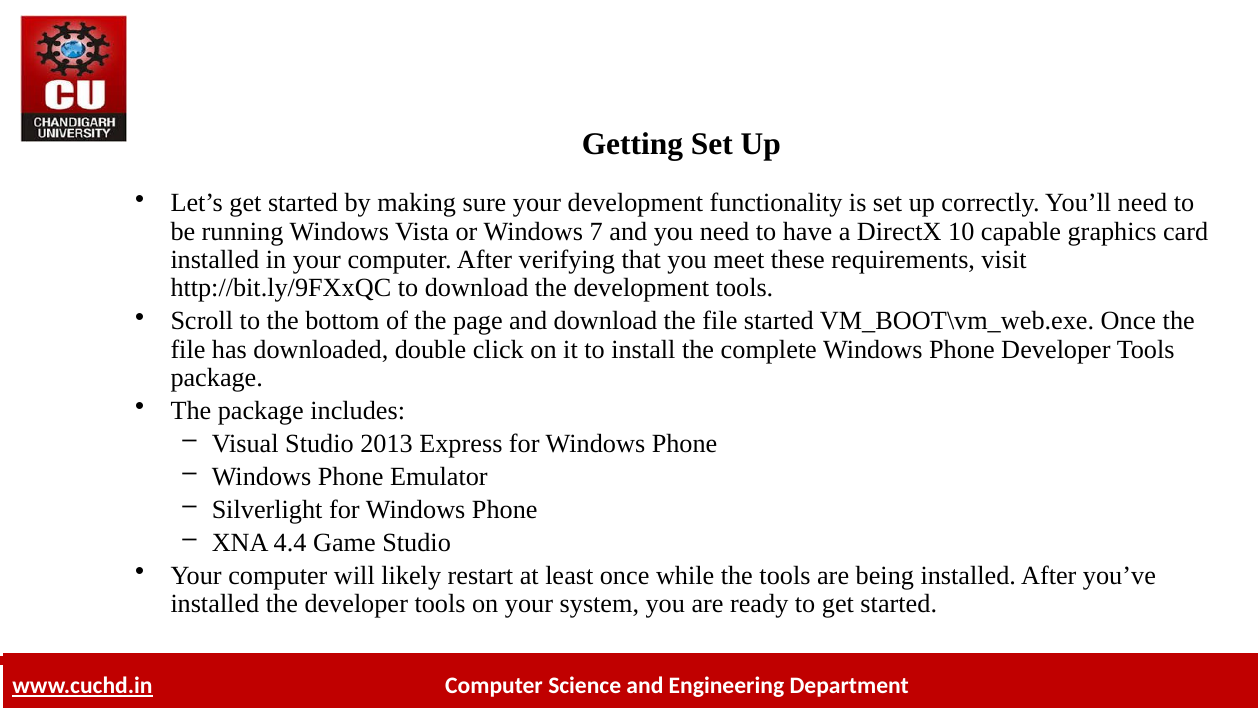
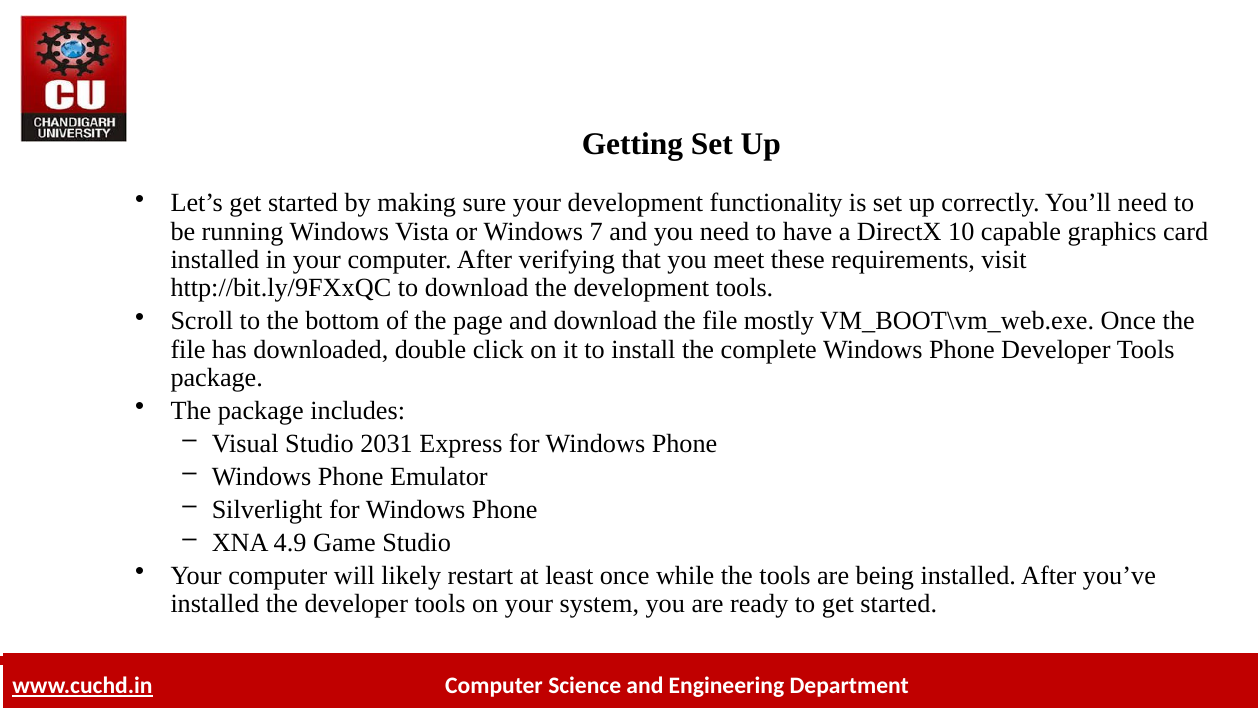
file started: started -> mostly
2013: 2013 -> 2031
4.4: 4.4 -> 4.9
